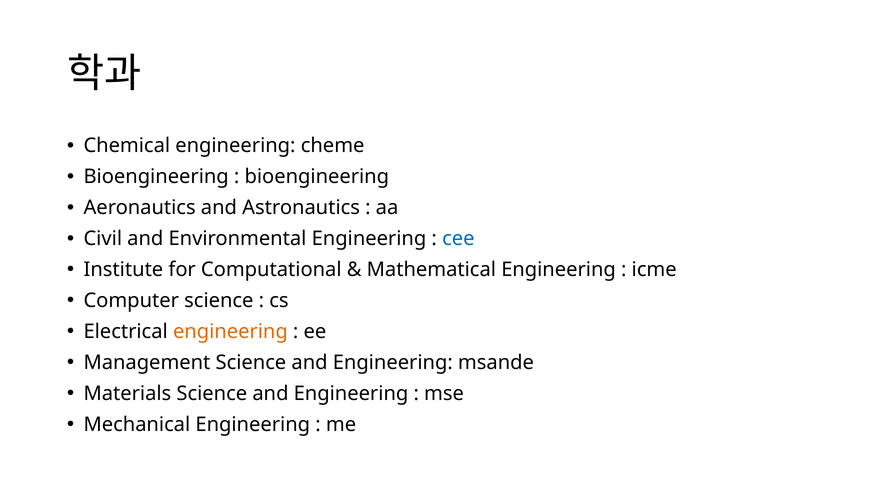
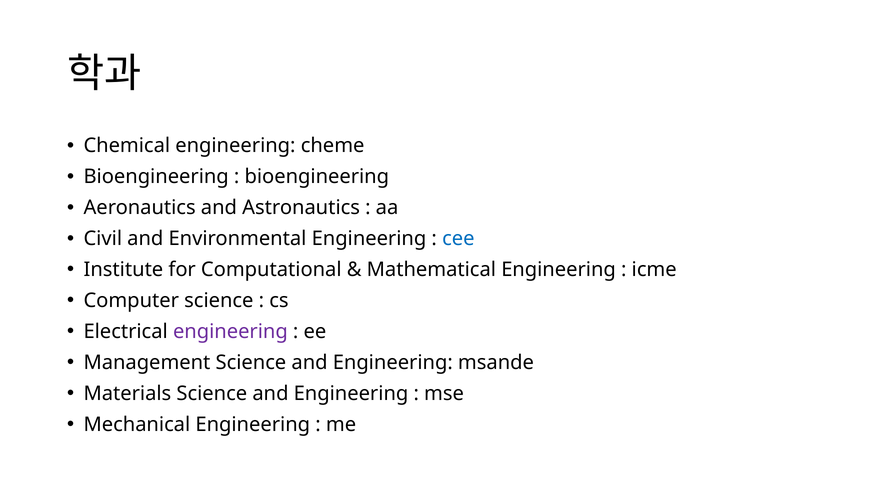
engineering at (230, 332) colour: orange -> purple
